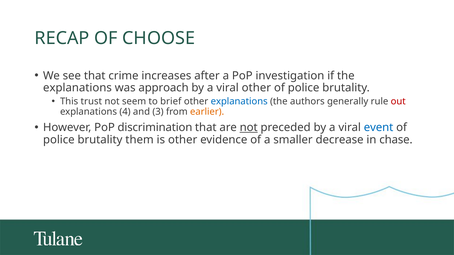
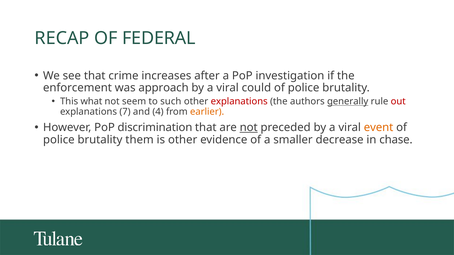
CHOOSE: CHOOSE -> FEDERAL
explanations at (77, 88): explanations -> enforcement
viral other: other -> could
trust: trust -> what
brief: brief -> such
explanations at (239, 102) colour: blue -> red
generally underline: none -> present
4: 4 -> 7
3: 3 -> 4
event colour: blue -> orange
